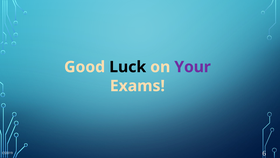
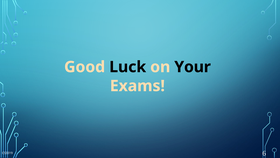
Your colour: purple -> black
